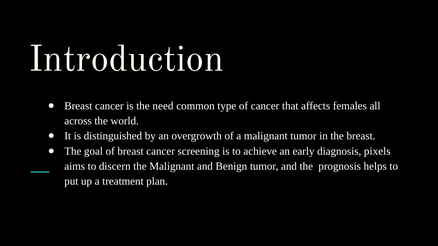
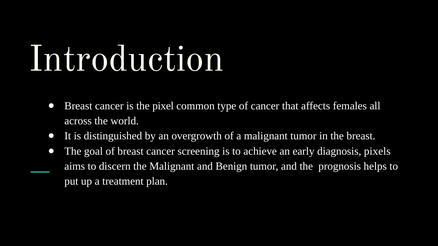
need: need -> pixel
